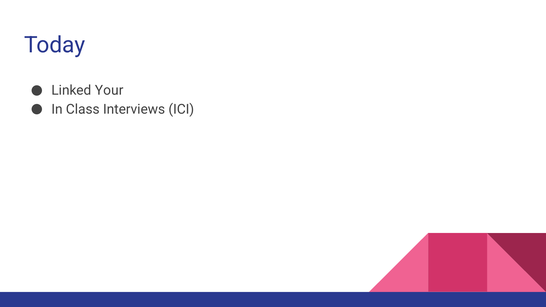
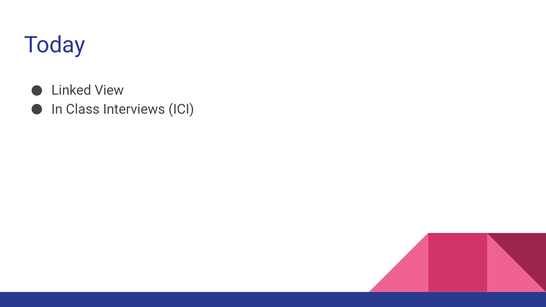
Your: Your -> View
